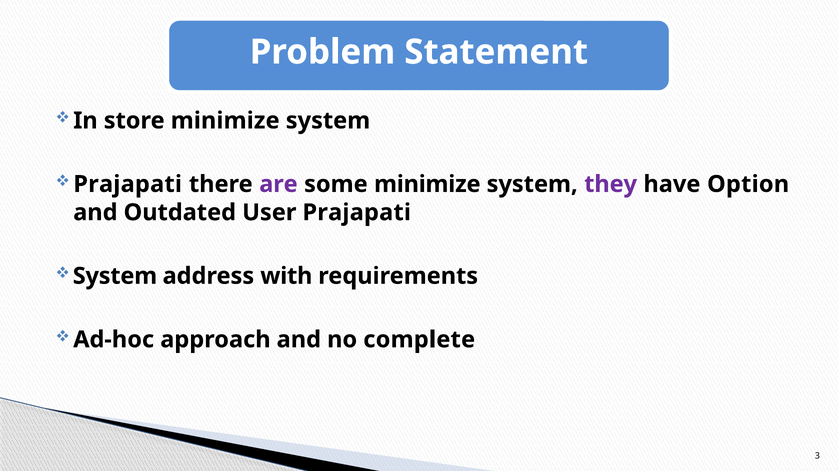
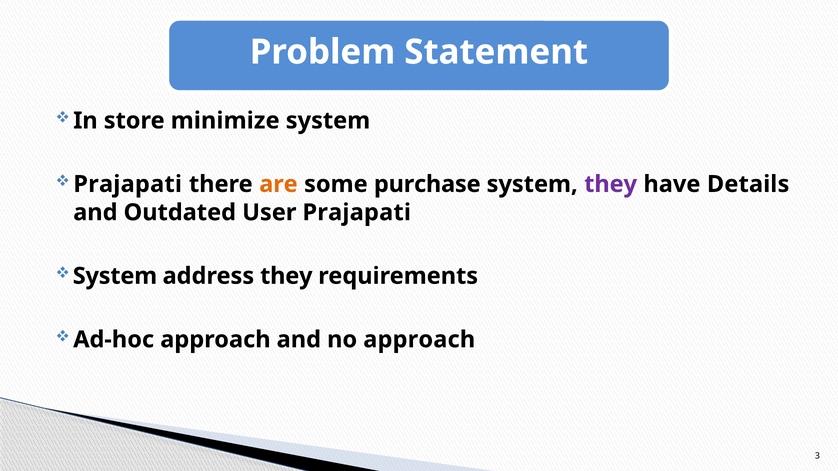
are colour: purple -> orange
some minimize: minimize -> purchase
Option: Option -> Details
address with: with -> they
no complete: complete -> approach
